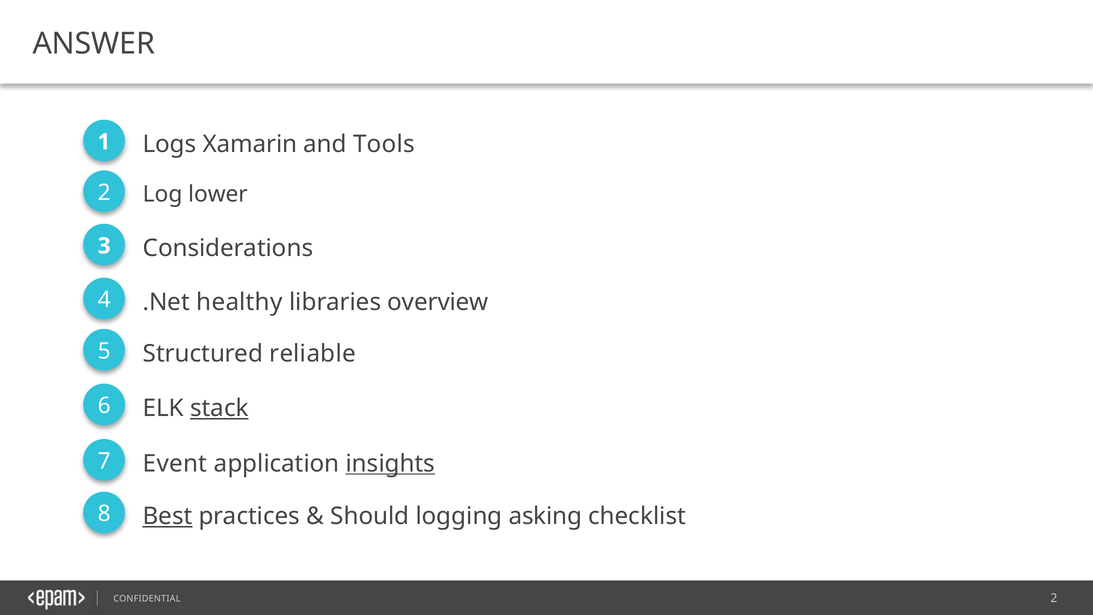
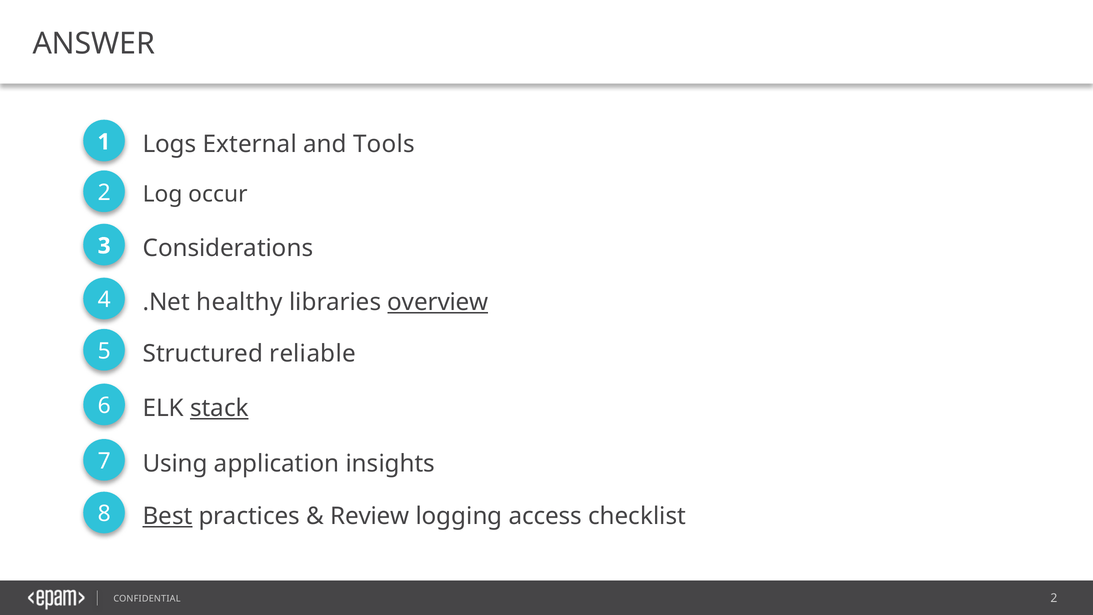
Xamarin: Xamarin -> External
lower: lower -> occur
overview underline: none -> present
Event: Event -> Using
insights underline: present -> none
Should: Should -> Review
asking: asking -> access
